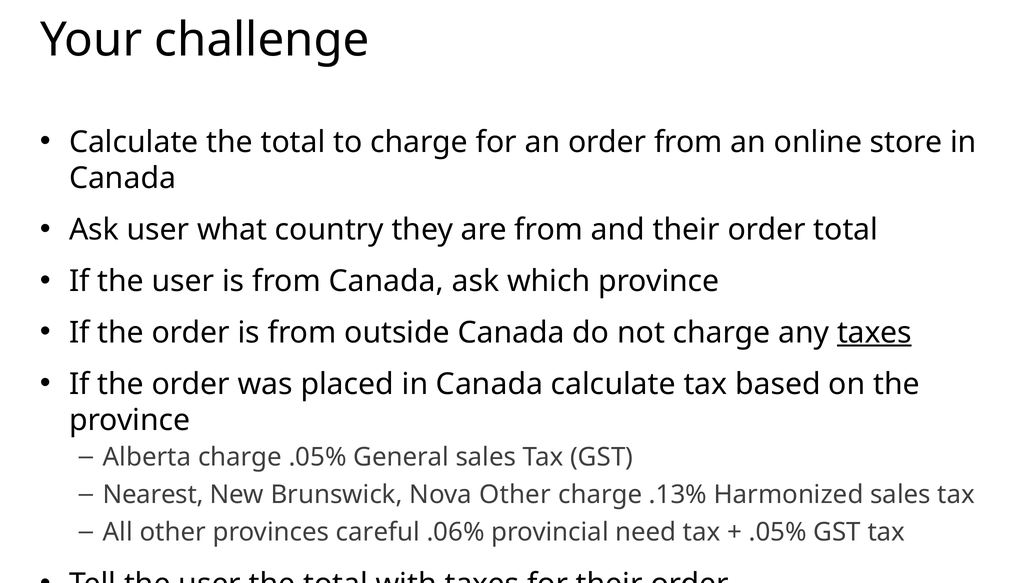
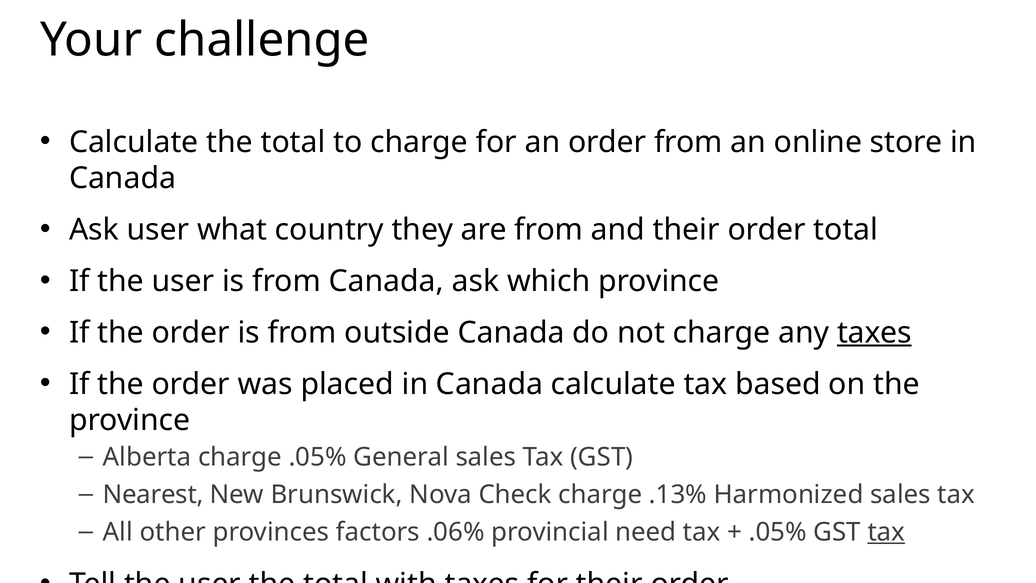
Nova Other: Other -> Check
careful: careful -> factors
tax at (886, 532) underline: none -> present
